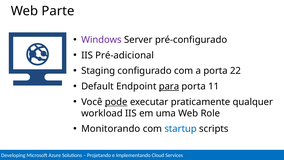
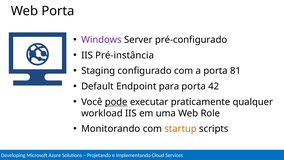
Web Parte: Parte -> Porta
Pré-adicional: Pré-adicional -> Pré-instância
22: 22 -> 81
para underline: present -> none
11: 11 -> 42
startup colour: blue -> orange
